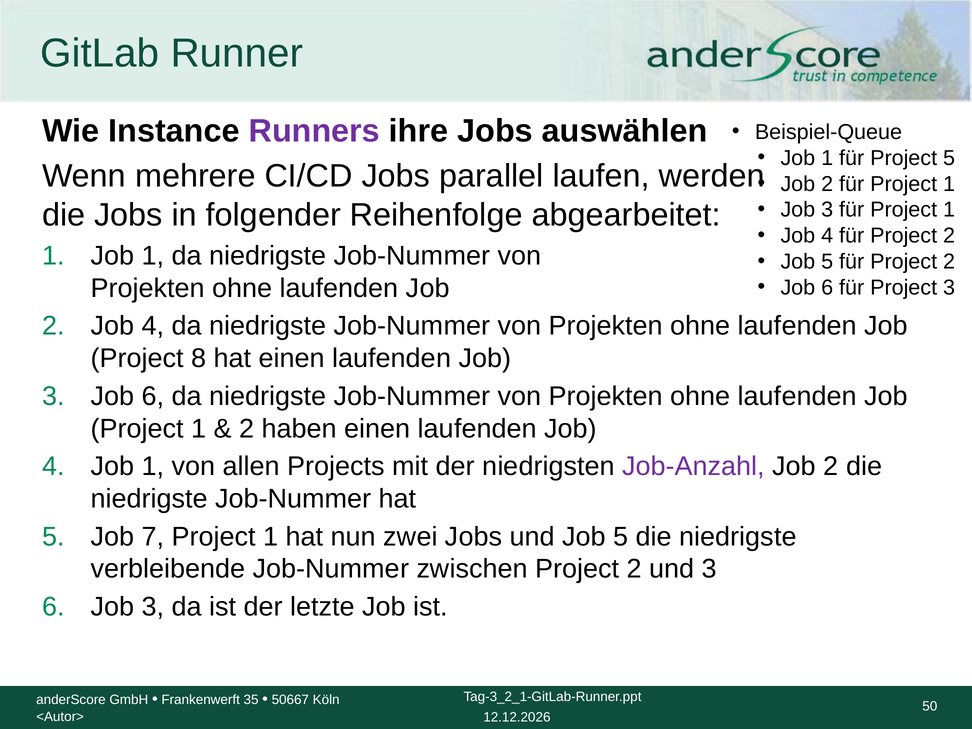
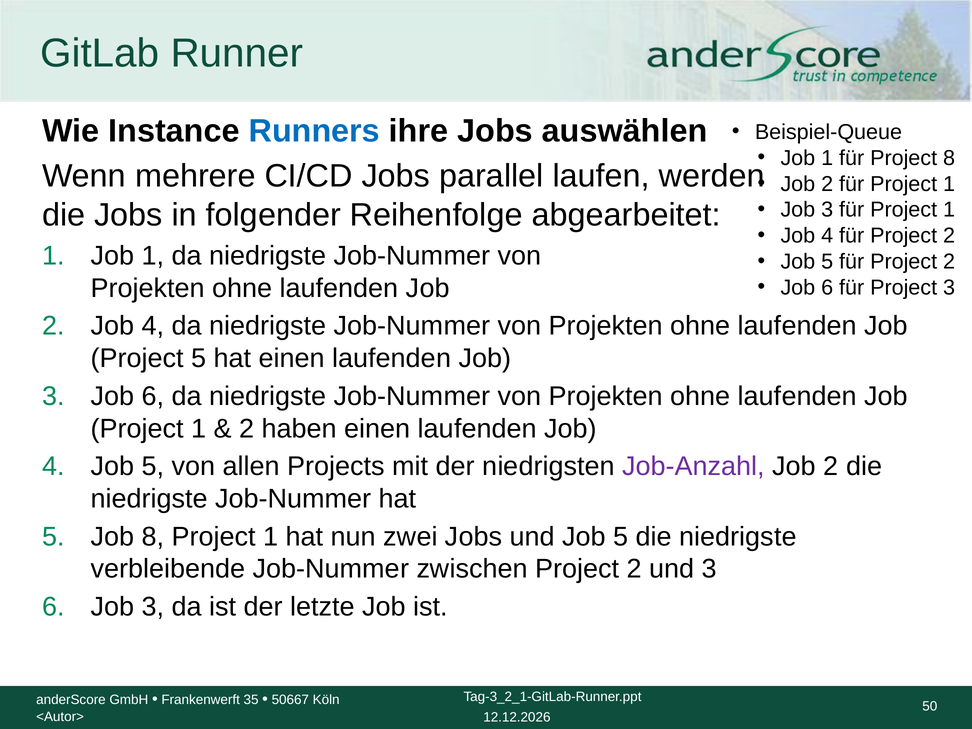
Runners colour: purple -> blue
Project 5: 5 -> 8
Project 8: 8 -> 5
4 Job 1: 1 -> 5
Job 7: 7 -> 8
